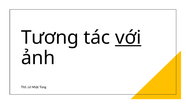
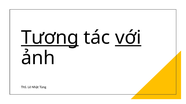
Tương underline: none -> present
